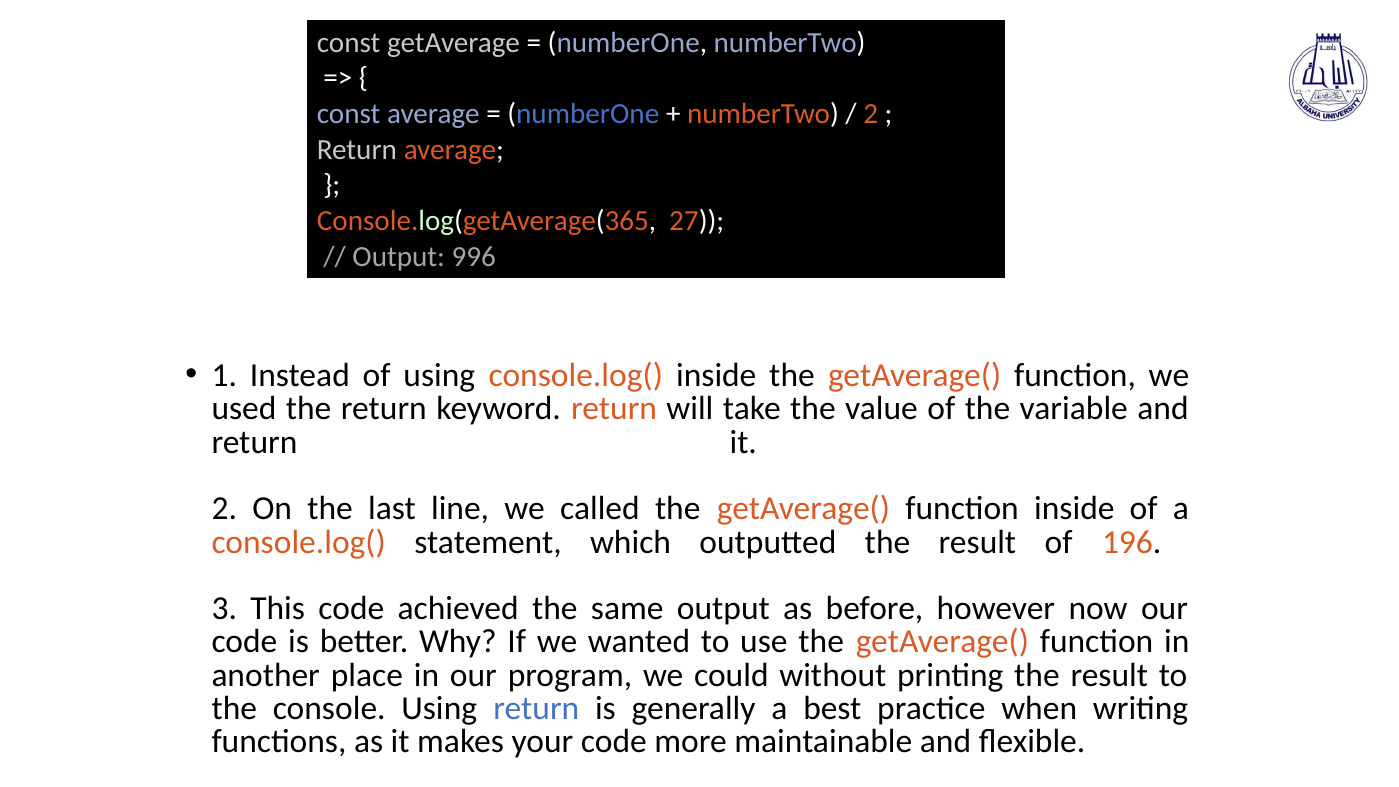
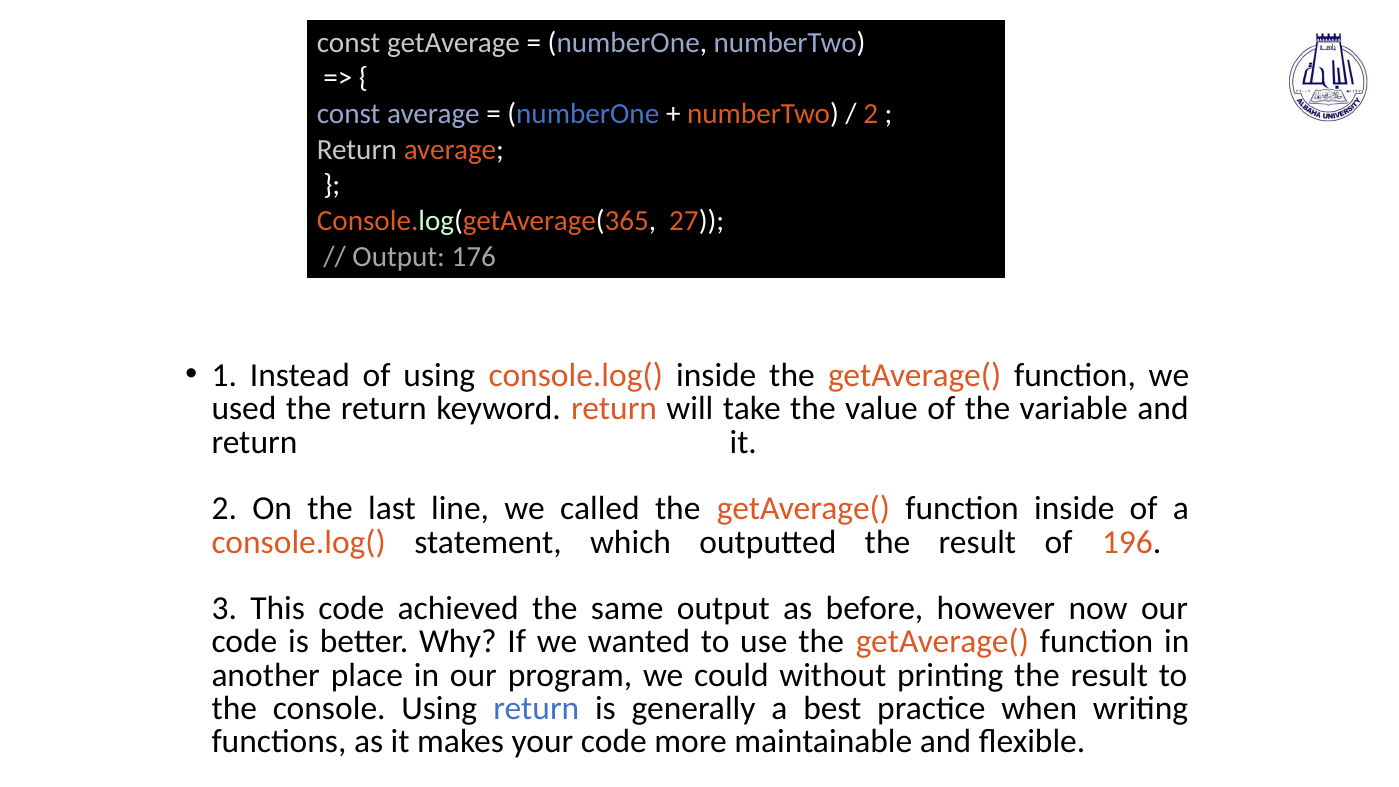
996: 996 -> 176
